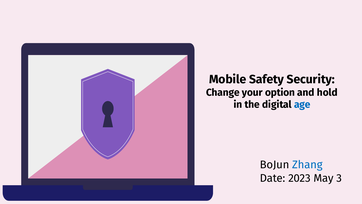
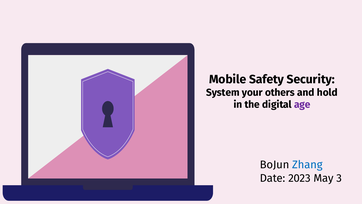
Change: Change -> System
option: option -> others
age colour: blue -> purple
